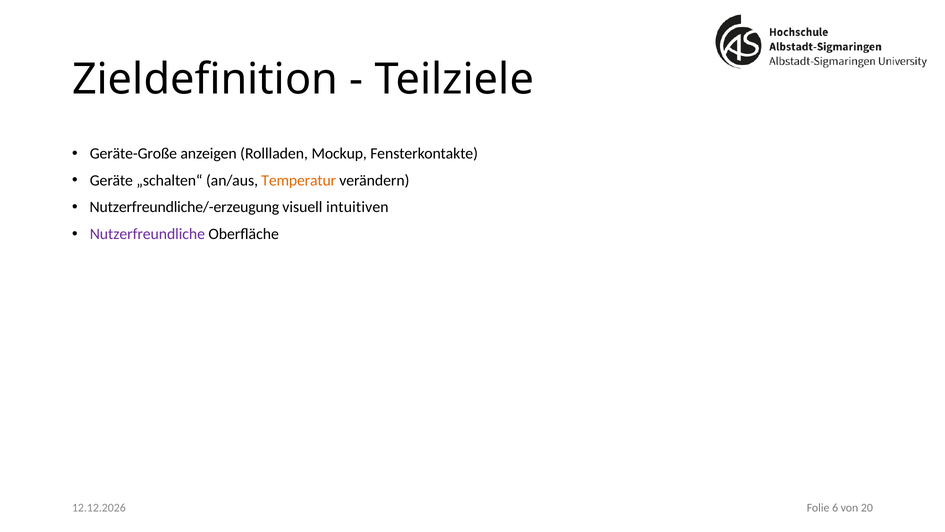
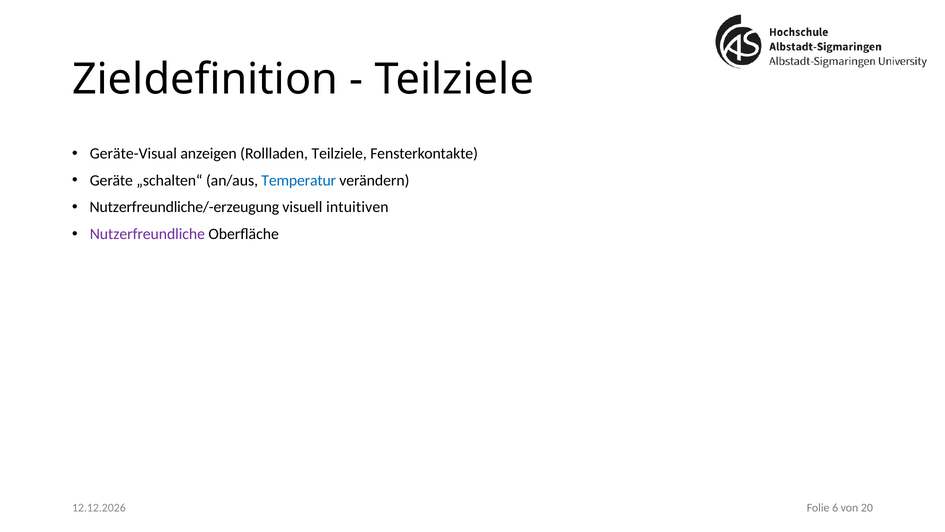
Geräte-Große: Geräte-Große -> Geräte-Visual
Rollladen Mockup: Mockup -> Teilziele
Temperatur colour: orange -> blue
